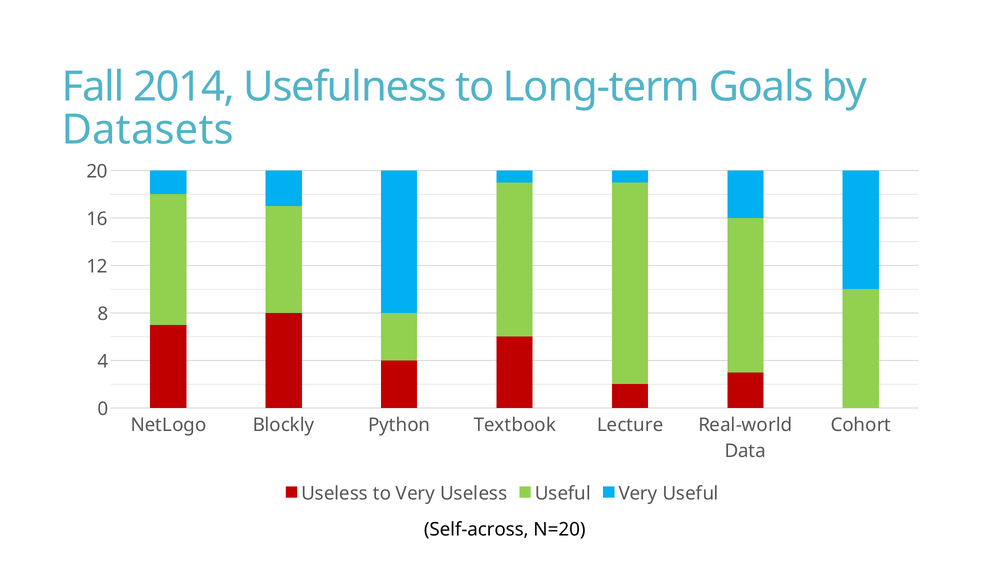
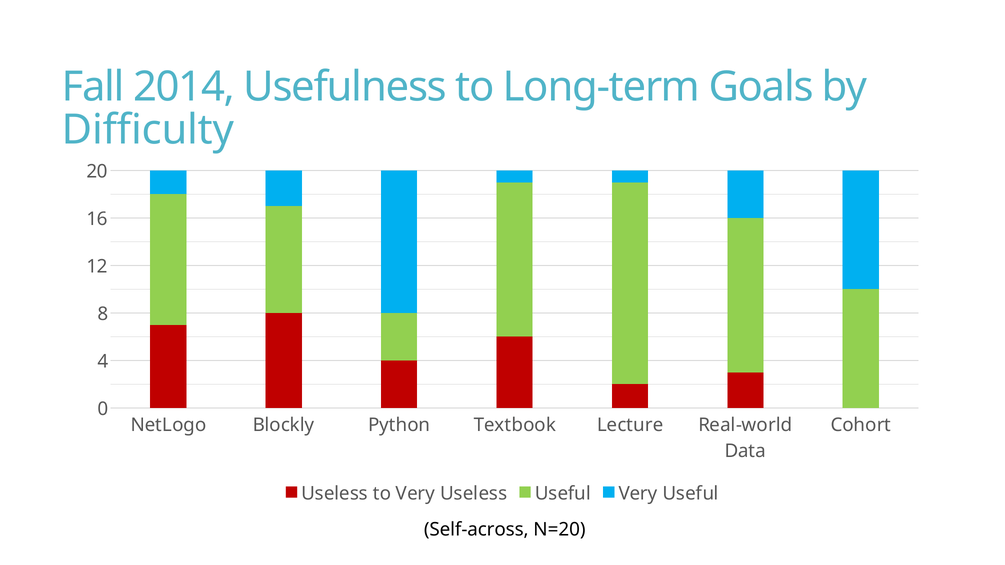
Datasets: Datasets -> Difficulty
